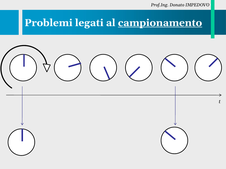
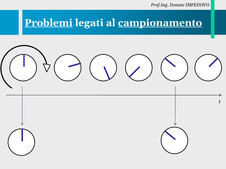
Problemi underline: none -> present
